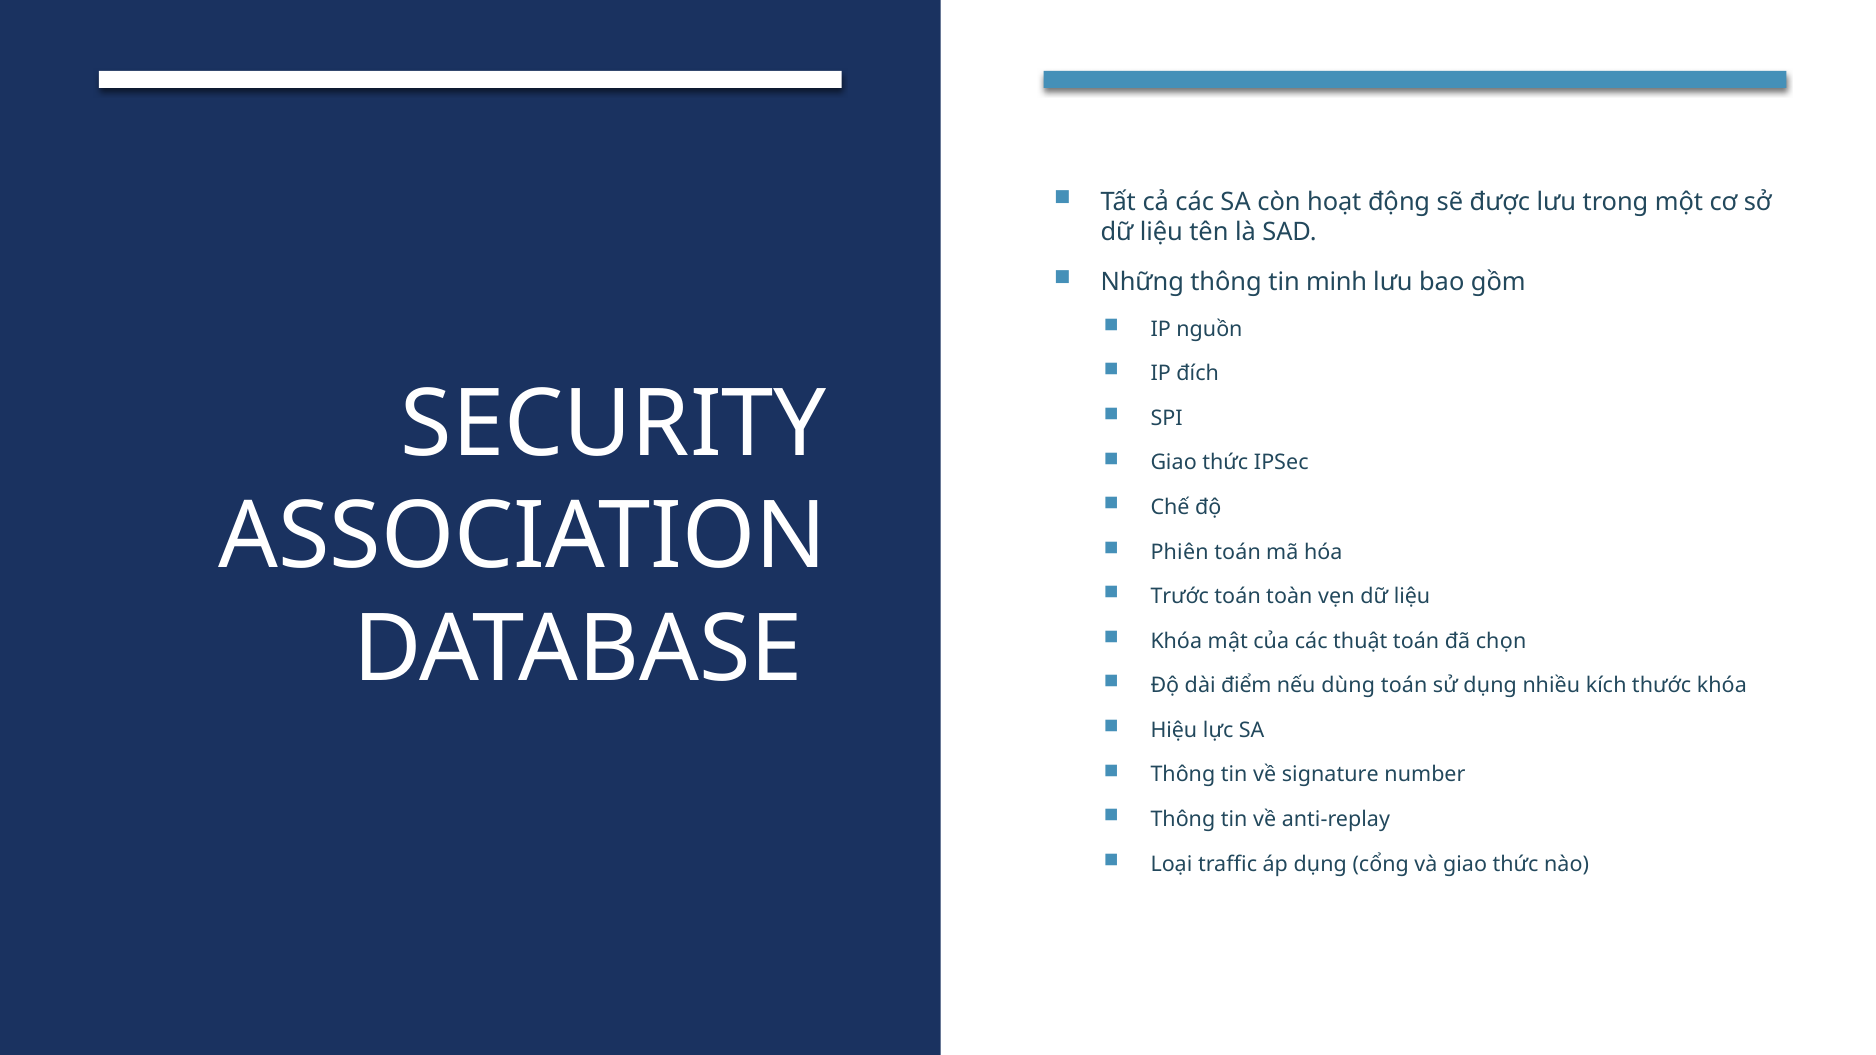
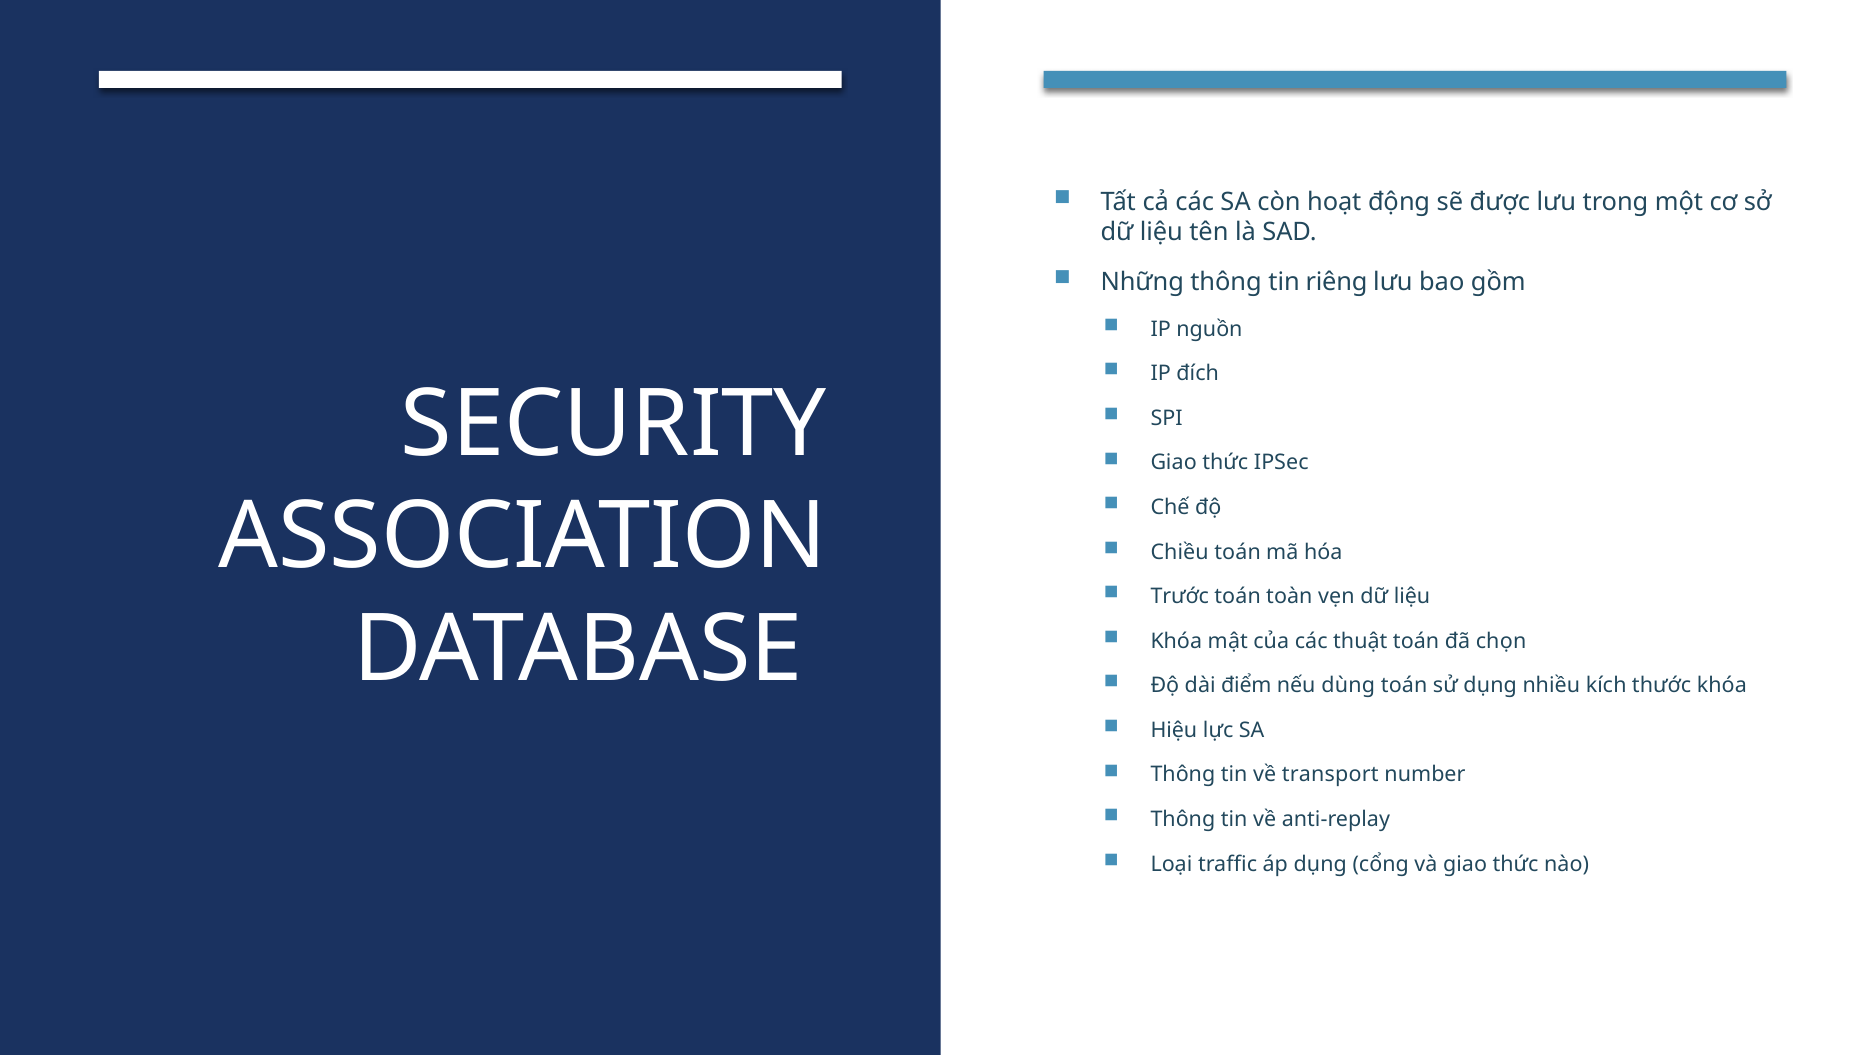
minh: minh -> riêng
Phiên: Phiên -> Chiều
signature: signature -> transport
